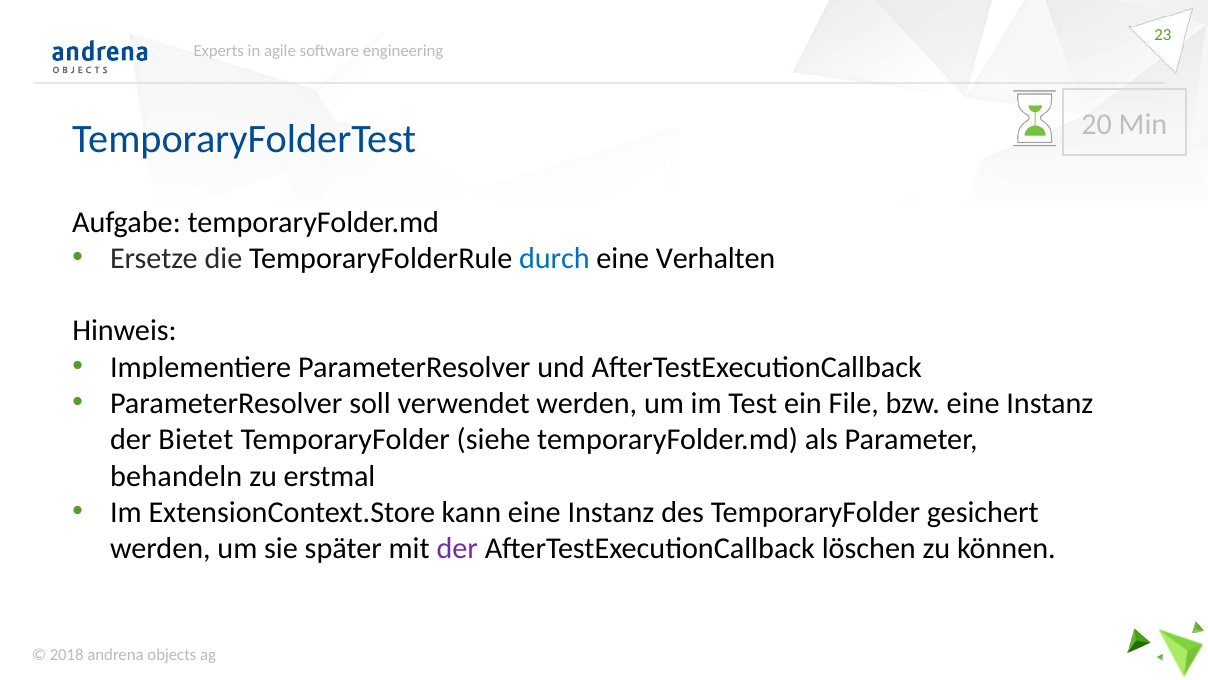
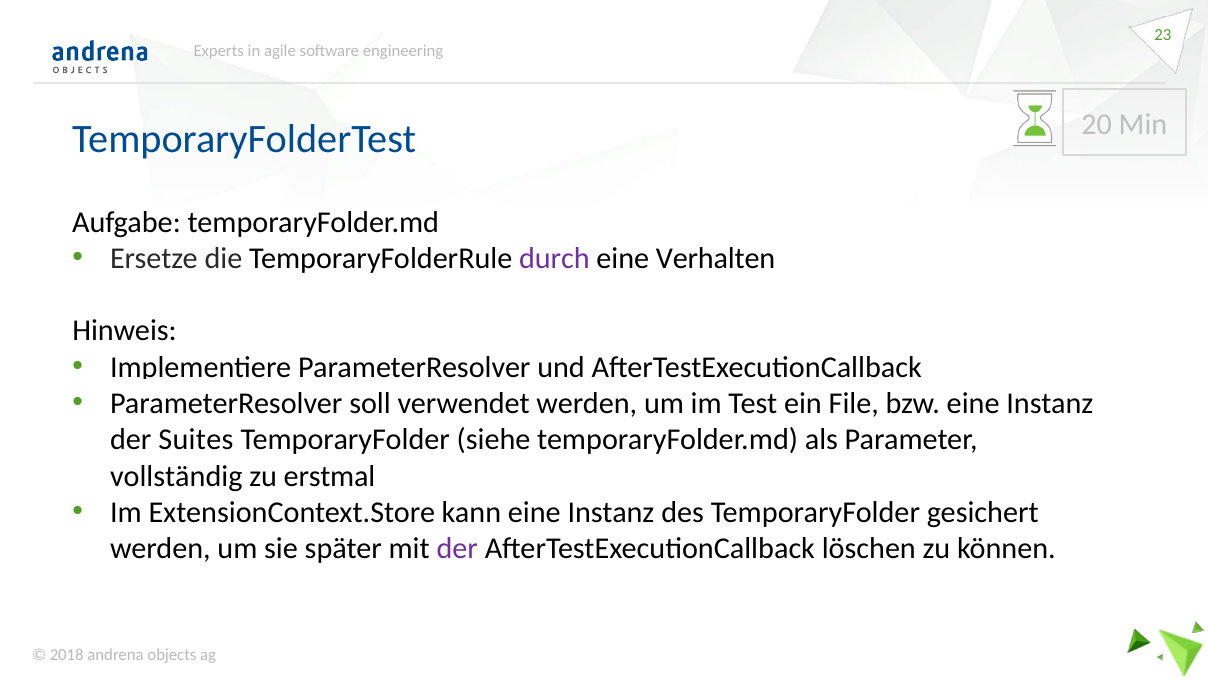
durch colour: blue -> purple
Bietet: Bietet -> Suites
behandeln: behandeln -> vollständig
